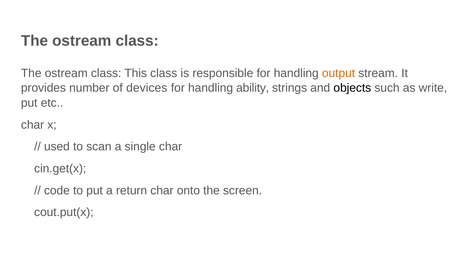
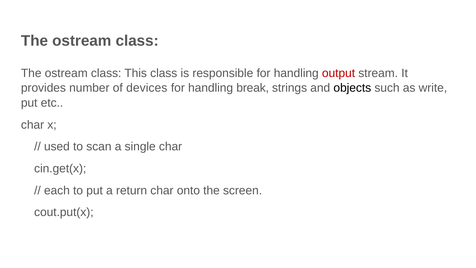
output colour: orange -> red
ability: ability -> break
code: code -> each
